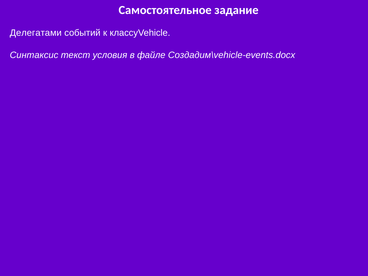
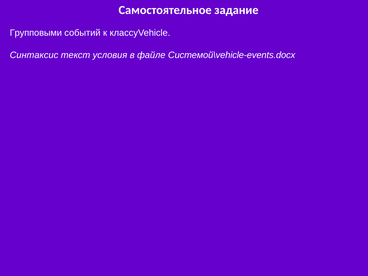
Делегатами: Делегатами -> Групповыми
Создадим\vehicle-events.docx: Создадим\vehicle-events.docx -> Системой\vehicle-events.docx
